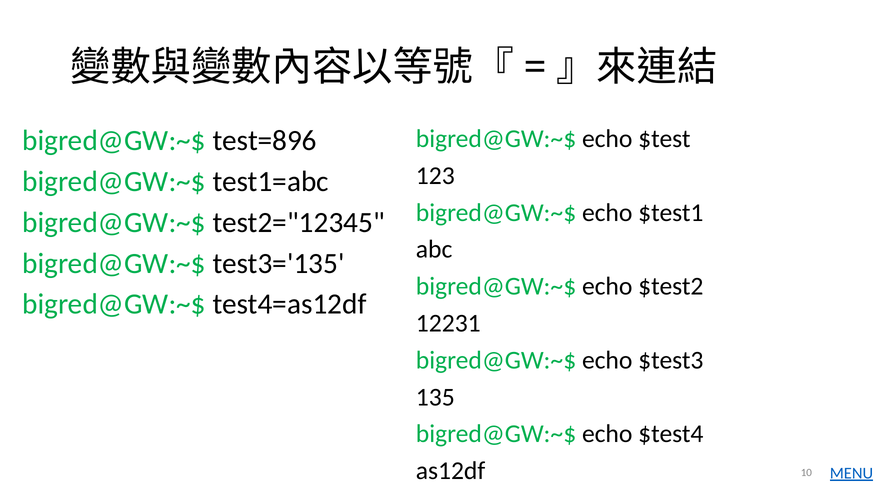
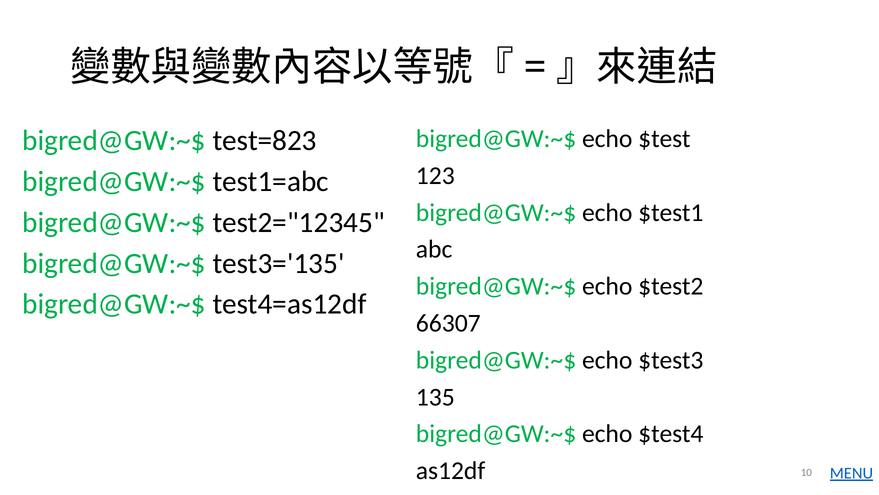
test=896: test=896 -> test=823
12231: 12231 -> 66307
